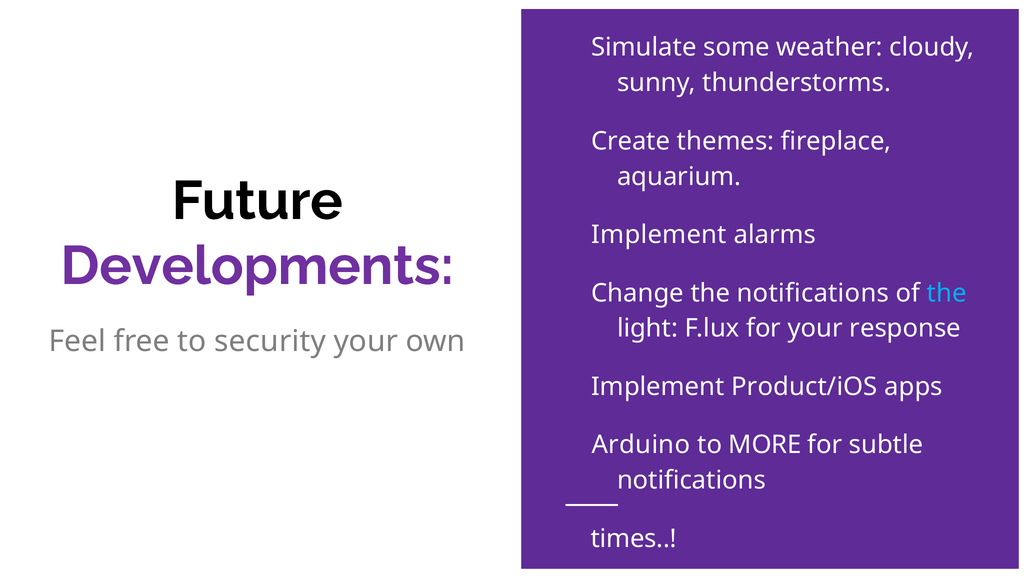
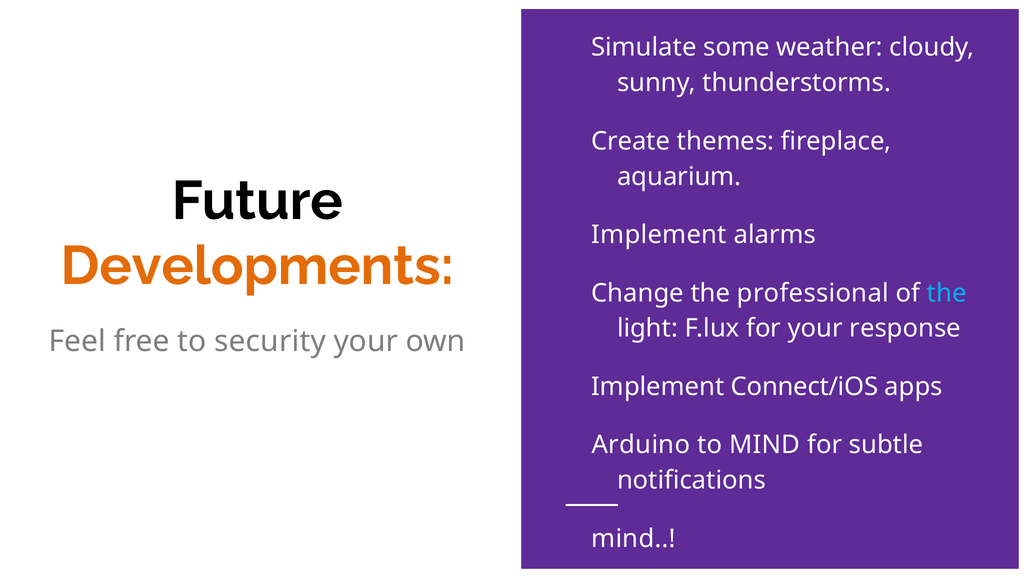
Developments colour: purple -> orange
the notifications: notifications -> professional
Product/iOS: Product/iOS -> Connect/iOS
to MORE: MORE -> MIND
times at (634, 539): times -> mind
